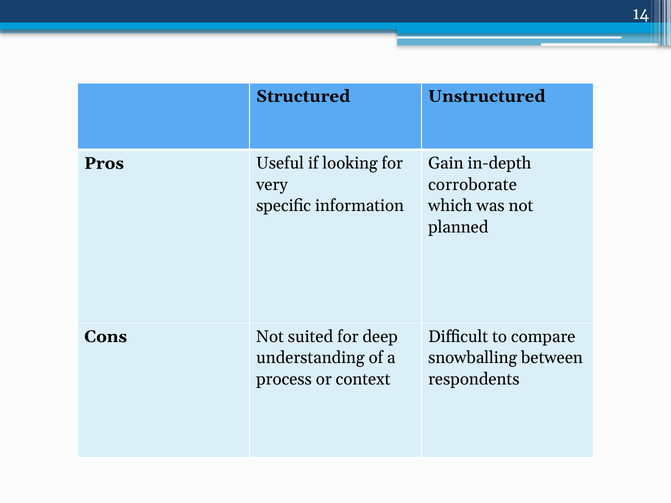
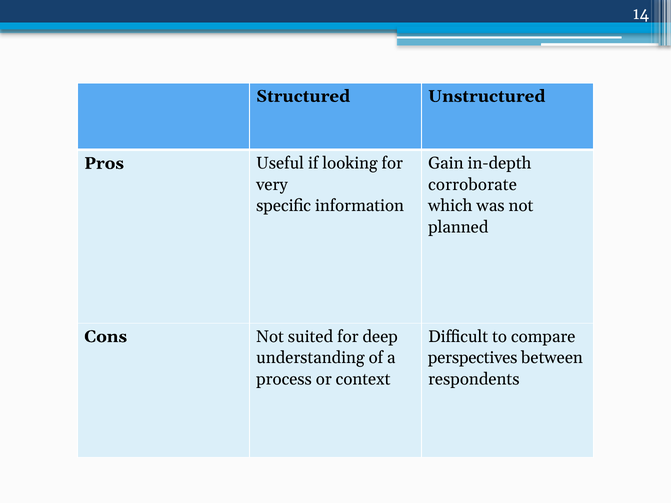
snowballing: snowballing -> perspectives
